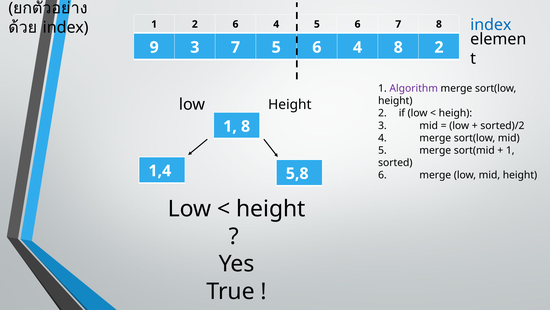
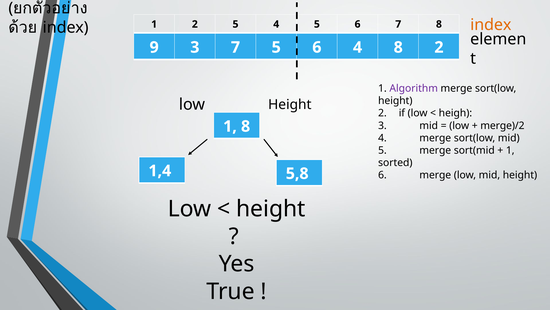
2 6: 6 -> 5
index at (491, 25) colour: blue -> orange
sorted)/2: sorted)/2 -> merge)/2
